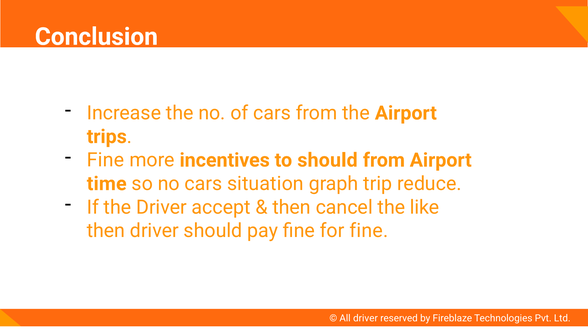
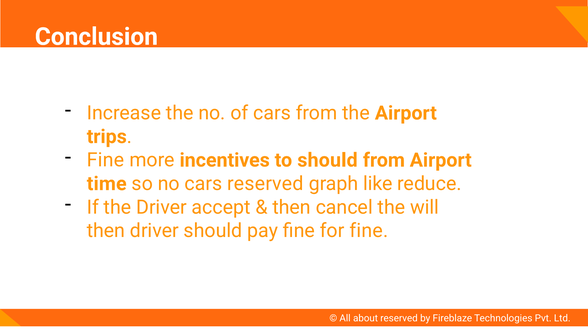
cars situation: situation -> reserved
trip: trip -> like
like: like -> will
All driver: driver -> about
